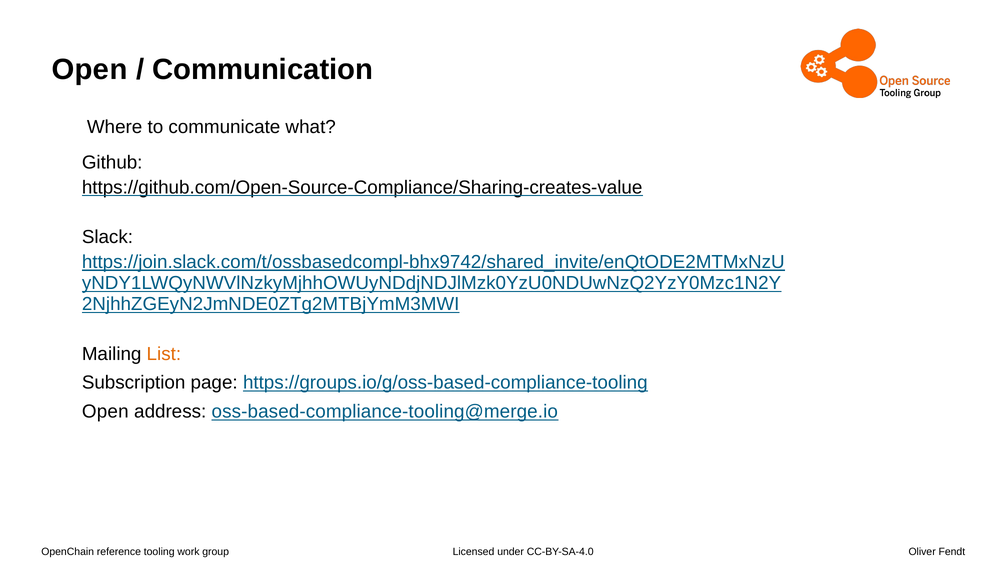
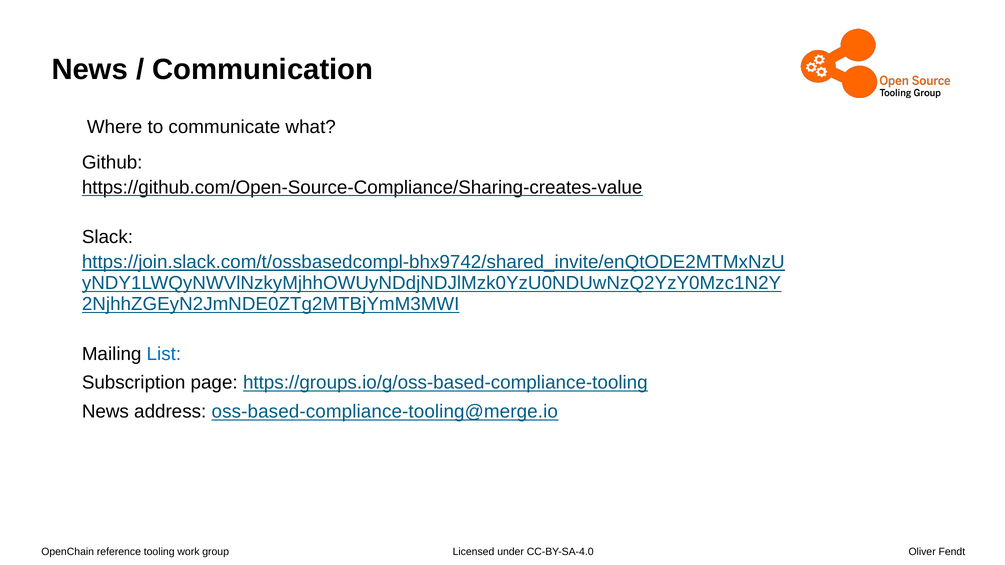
Open at (90, 70): Open -> News
List colour: orange -> blue
Open at (105, 412): Open -> News
